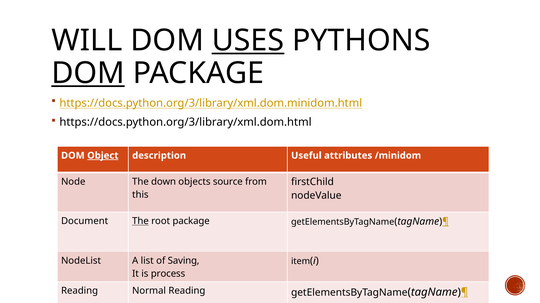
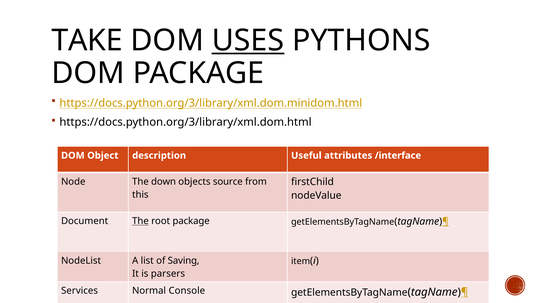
WILL: WILL -> TAKE
DOM at (88, 73) underline: present -> none
Object underline: present -> none
/minidom: /minidom -> /interface
process: process -> parsers
Reading at (80, 291): Reading -> Services
Normal Reading: Reading -> Console
